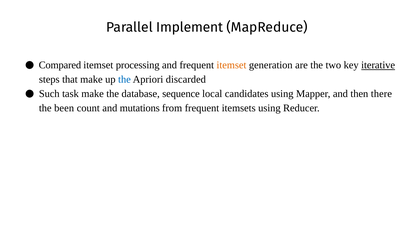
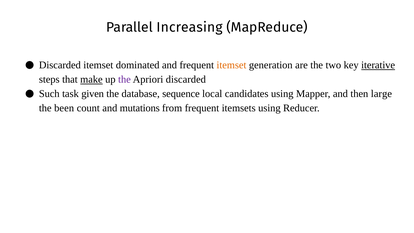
Implement: Implement -> Increasing
Compared at (60, 65): Compared -> Discarded
processing: processing -> dominated
make at (91, 79) underline: none -> present
the at (124, 79) colour: blue -> purple
task make: make -> given
there: there -> large
